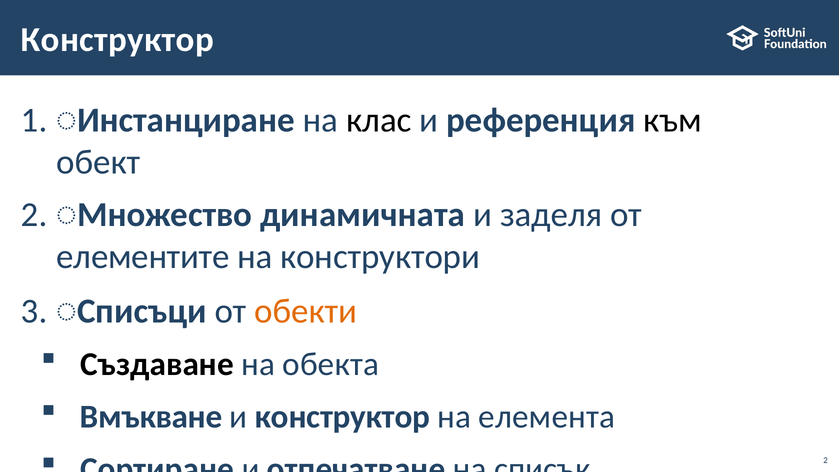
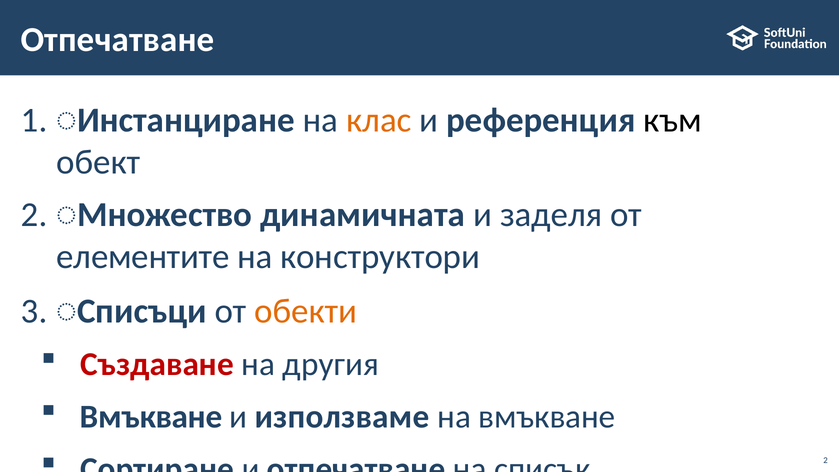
Конструктор at (117, 40): Конструктор -> Отпечатване
клас colour: black -> orange
Създаване colour: black -> red
обекта: обекта -> другия
и конструктор: конструктор -> използваме
на елемента: елемента -> вмъкване
